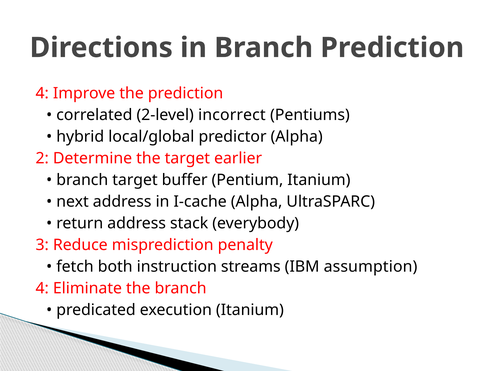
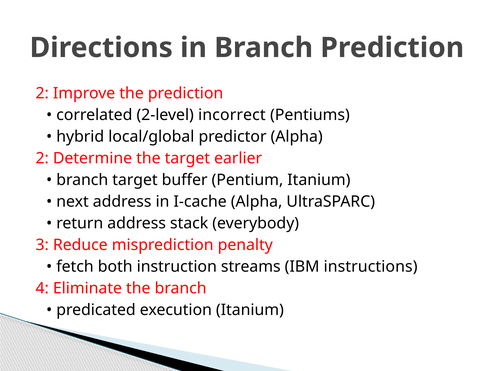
4 at (42, 93): 4 -> 2
assumption: assumption -> instructions
